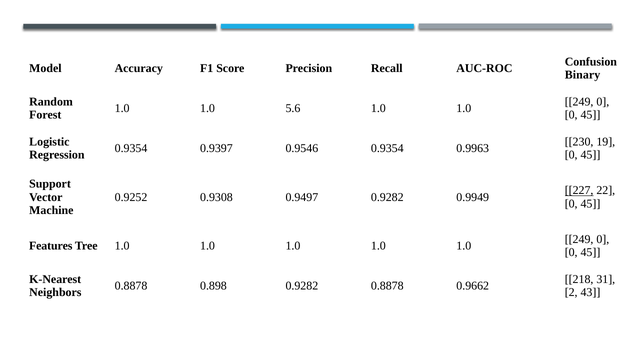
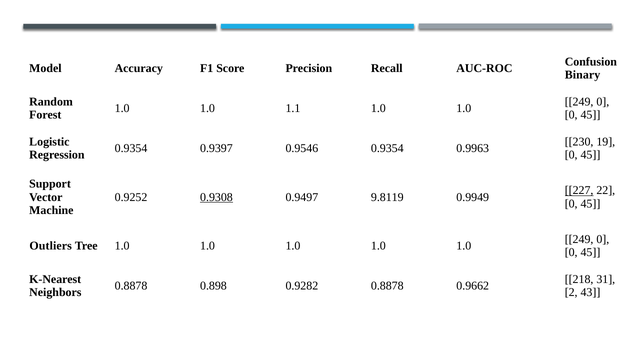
5.6: 5.6 -> 1.1
0.9308 underline: none -> present
0.9497 0.9282: 0.9282 -> 9.8119
Features: Features -> Outliers
